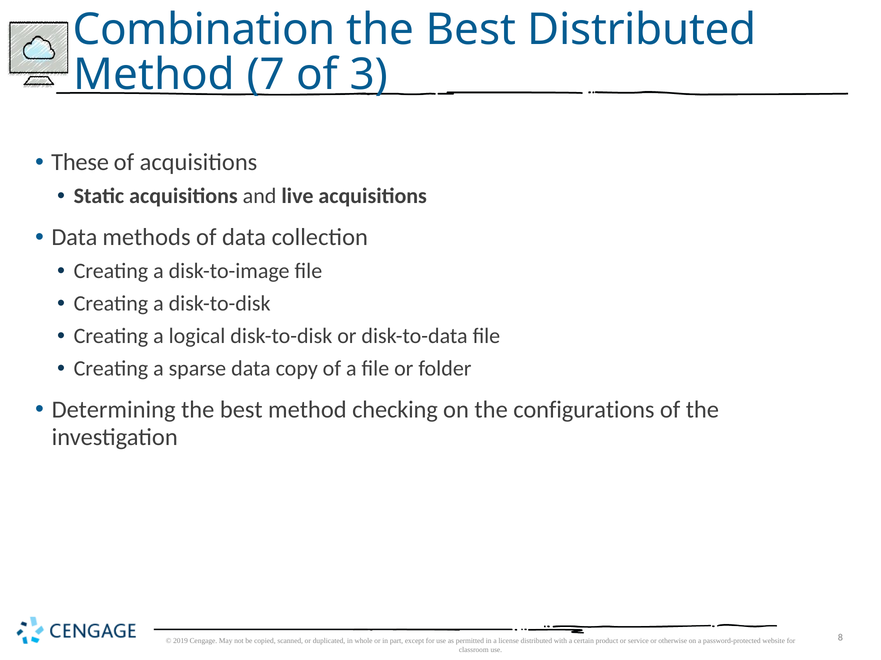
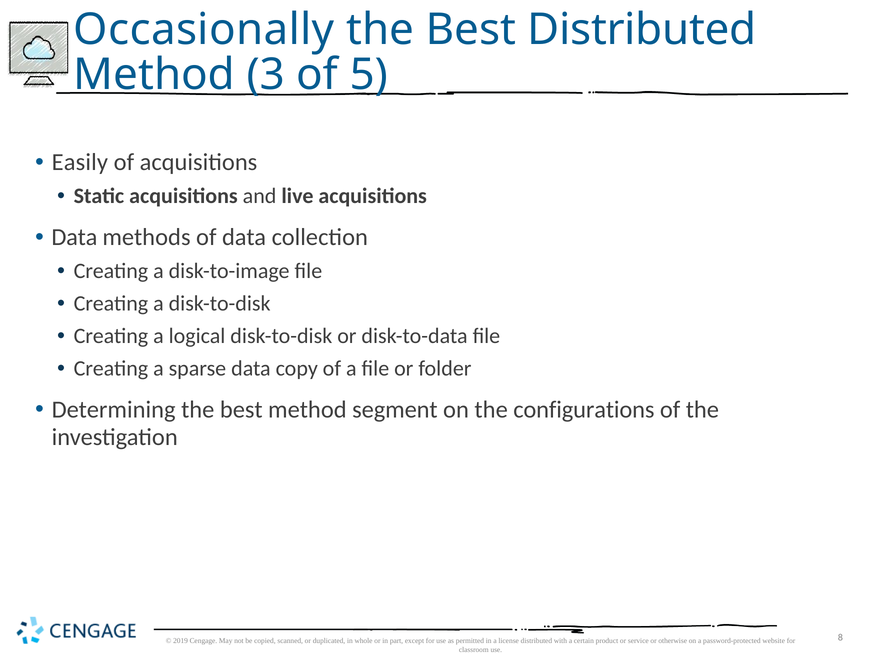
Combination: Combination -> Occasionally
7: 7 -> 3
3: 3 -> 5
These: These -> Easily
checking: checking -> segment
